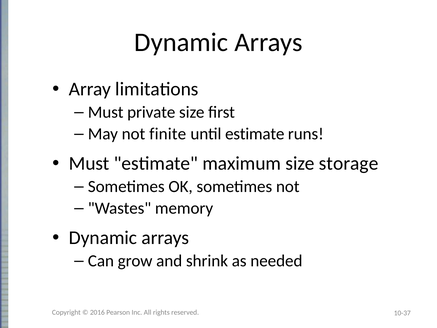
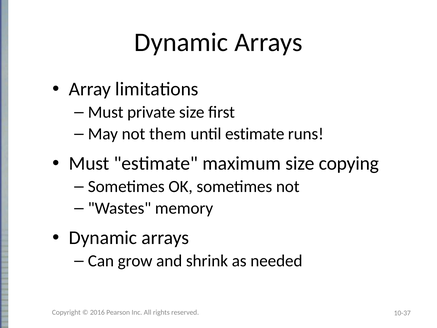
finite: finite -> them
storage: storage -> copying
